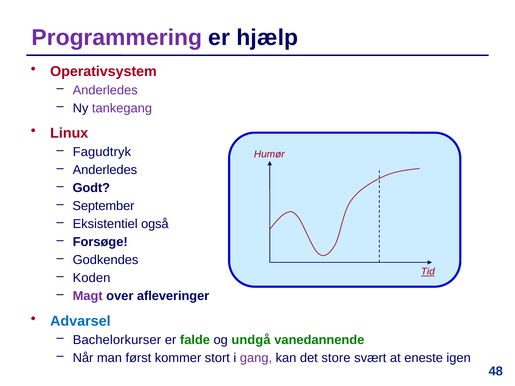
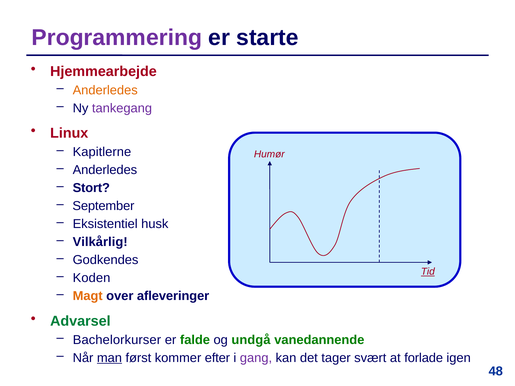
hjælp: hjælp -> starte
Operativsystem: Operativsystem -> Hjemmearbejde
Anderledes at (105, 90) colour: purple -> orange
Fagudtryk: Fagudtryk -> Kapitlerne
Godt: Godt -> Stort
også: også -> husk
Forsøge: Forsøge -> Vilkårlig
Magt colour: purple -> orange
Advarsel colour: blue -> green
man underline: none -> present
stort: stort -> efter
store: store -> tager
eneste: eneste -> forlade
